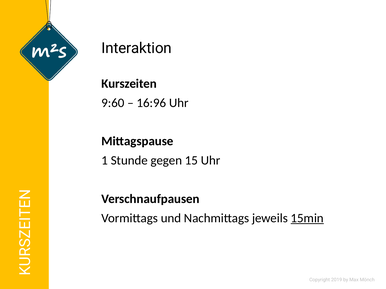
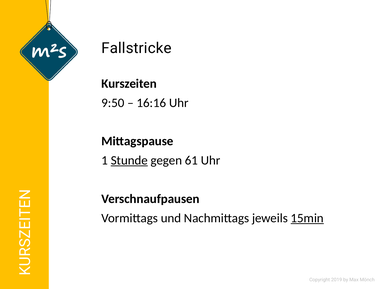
Interaktion: Interaktion -> Fallstricke
9:60: 9:60 -> 9:50
16:96: 16:96 -> 16:16
Stunde underline: none -> present
15: 15 -> 61
